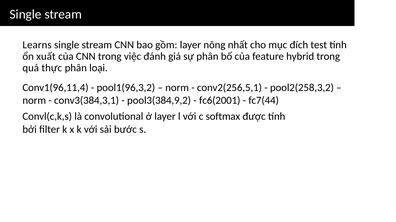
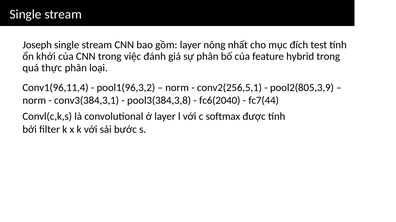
Learns: Learns -> Joseph
xuất: xuất -> khởi
pool2(258,3,2: pool2(258,3,2 -> pool2(805,3,9
pool3(384,9,2: pool3(384,9,2 -> pool3(384,3,8
fc6(2001: fc6(2001 -> fc6(2040
